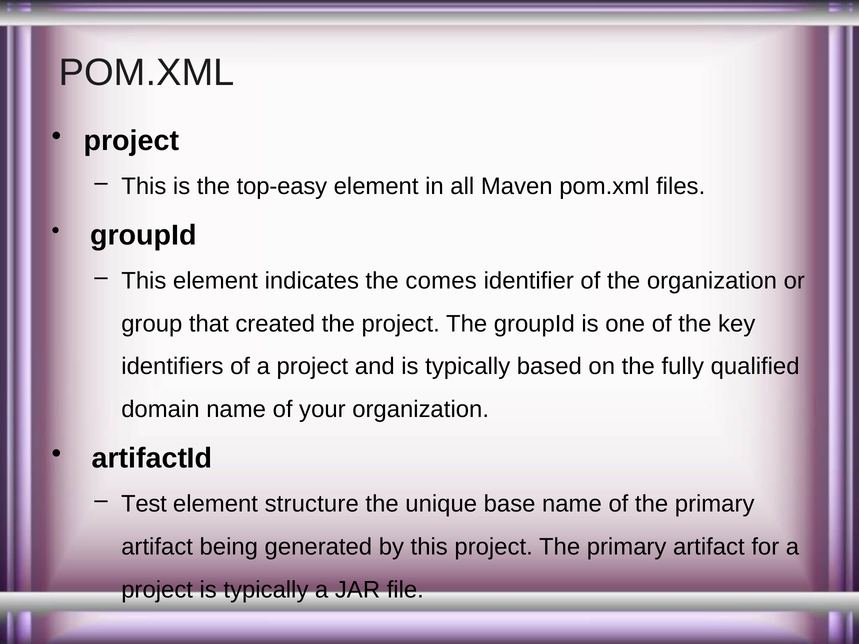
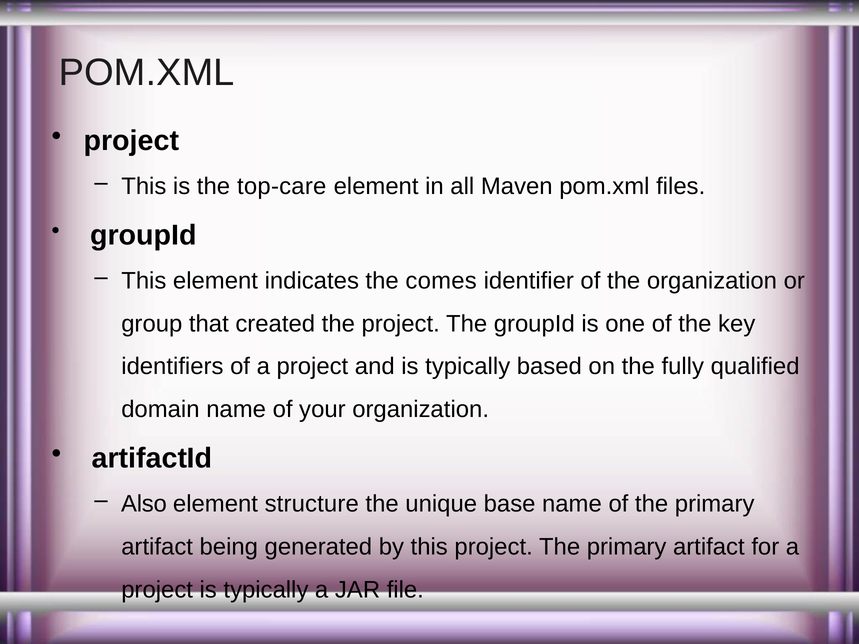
top-easy: top-easy -> top-care
Test: Test -> Also
